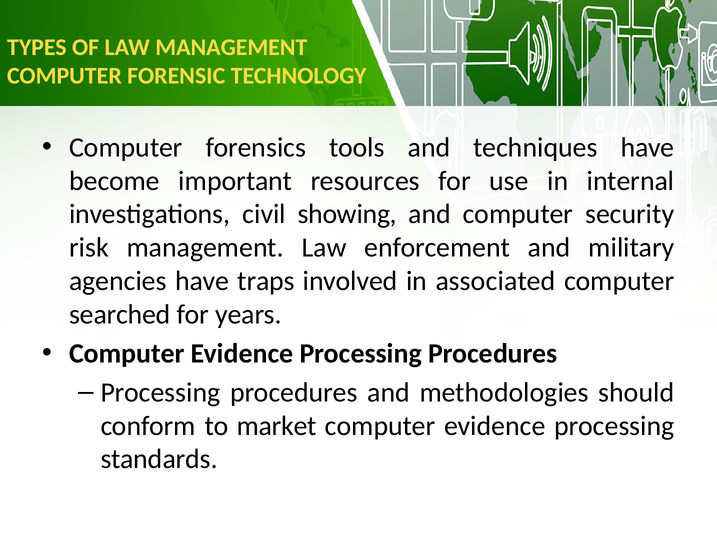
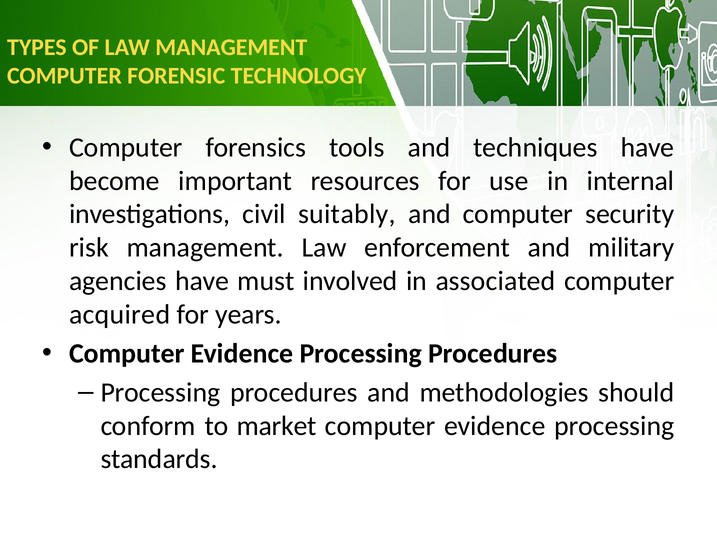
showing: showing -> suitably
traps: traps -> must
searched: searched -> acquired
